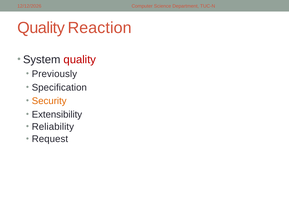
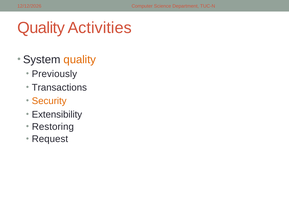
Reaction: Reaction -> Activities
quality at (80, 60) colour: red -> orange
Specification: Specification -> Transactions
Reliability: Reliability -> Restoring
